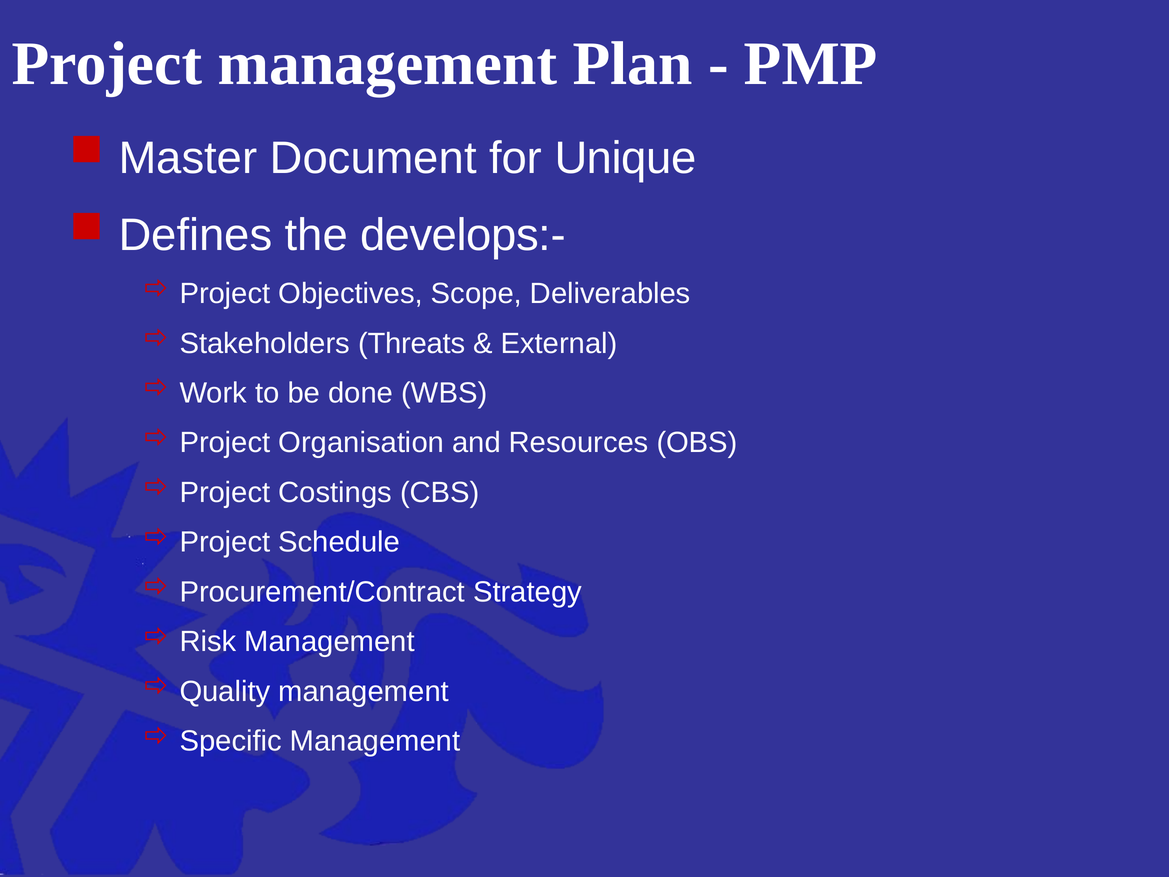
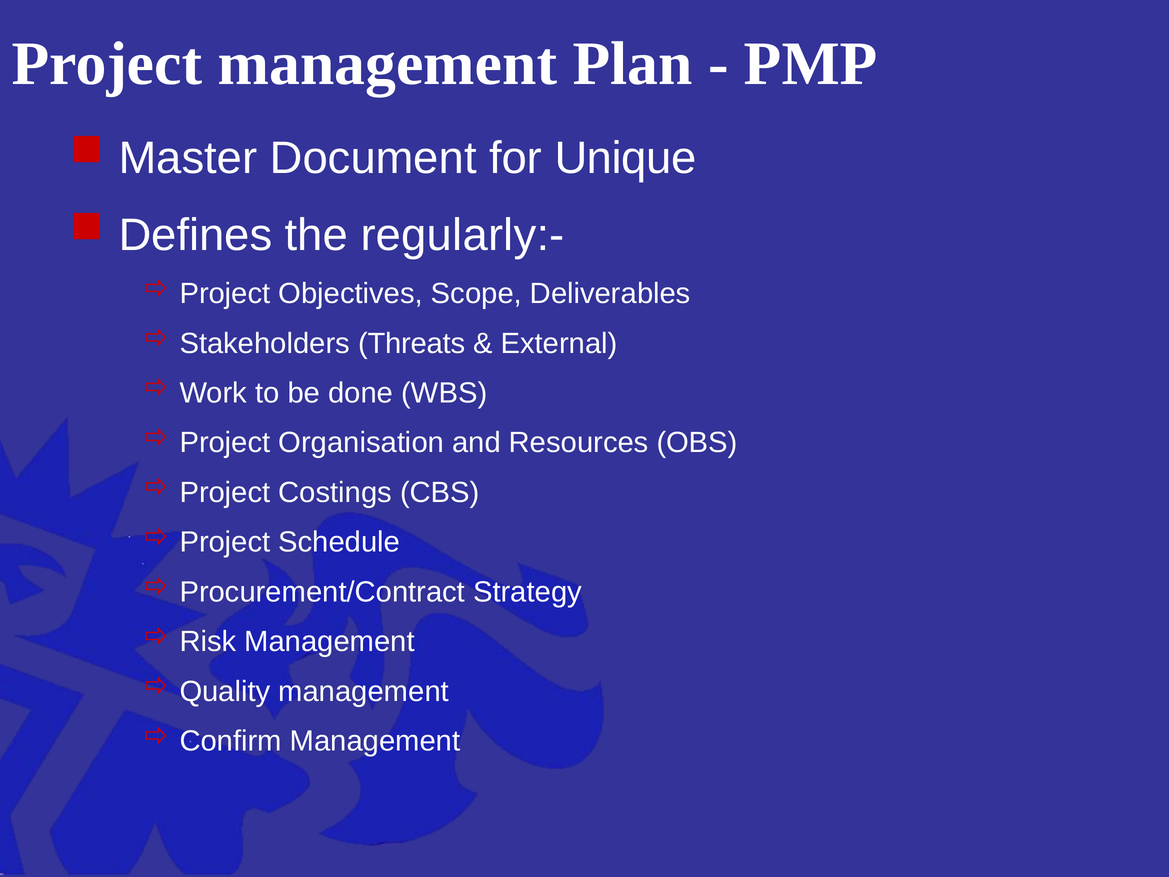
develops:-: develops:- -> regularly:-
Specific: Specific -> Confirm
